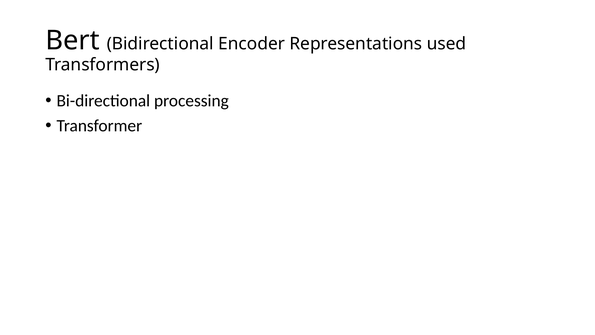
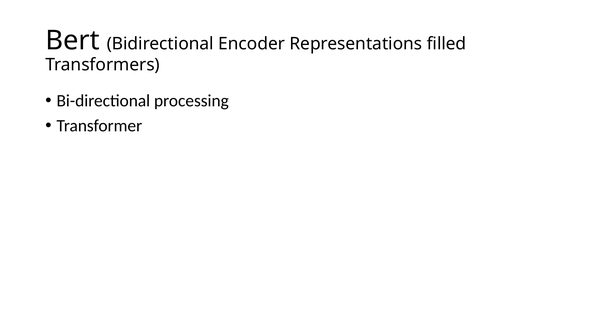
used: used -> filled
